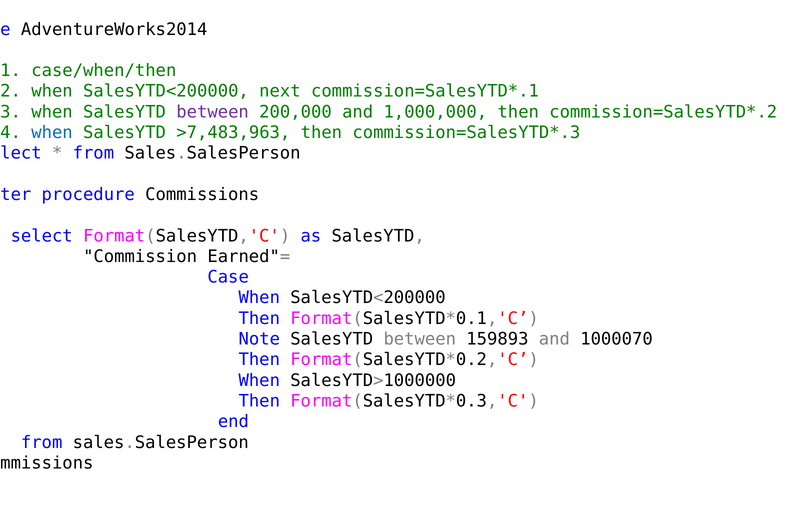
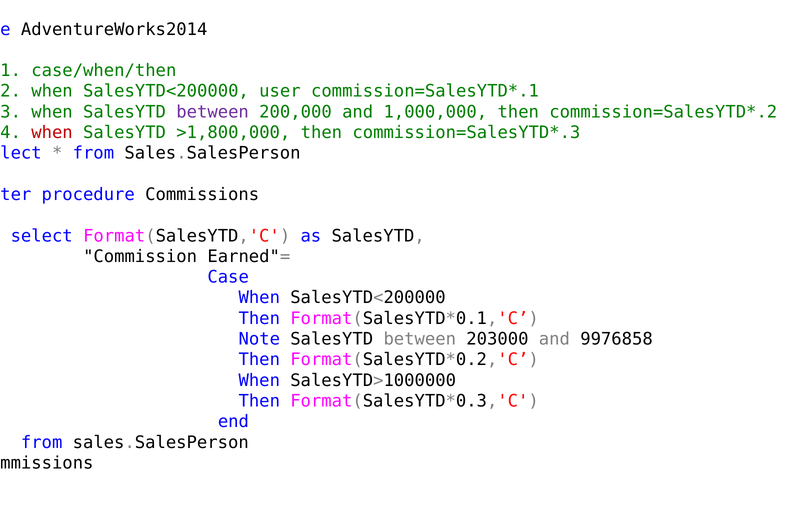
next: next -> user
when at (52, 133) colour: blue -> red
>7,483,963: >7,483,963 -> >1,800,000
159893: 159893 -> 203000
1000070: 1000070 -> 9976858
